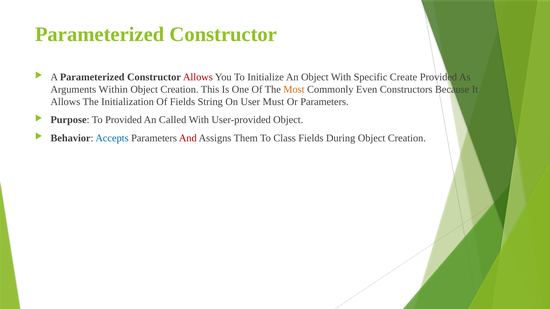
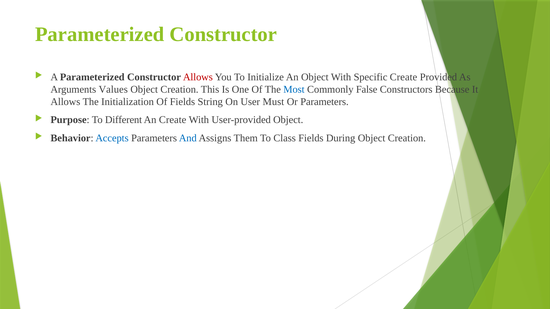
Within: Within -> Values
Most colour: orange -> blue
Even: Even -> False
To Provided: Provided -> Different
An Called: Called -> Create
And colour: red -> blue
